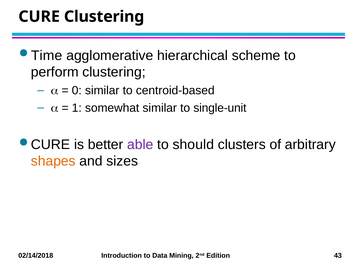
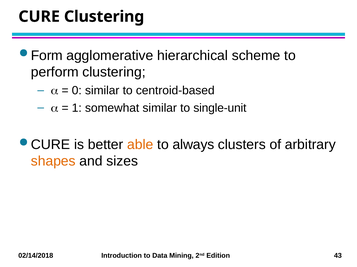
Time: Time -> Form
able colour: purple -> orange
should: should -> always
